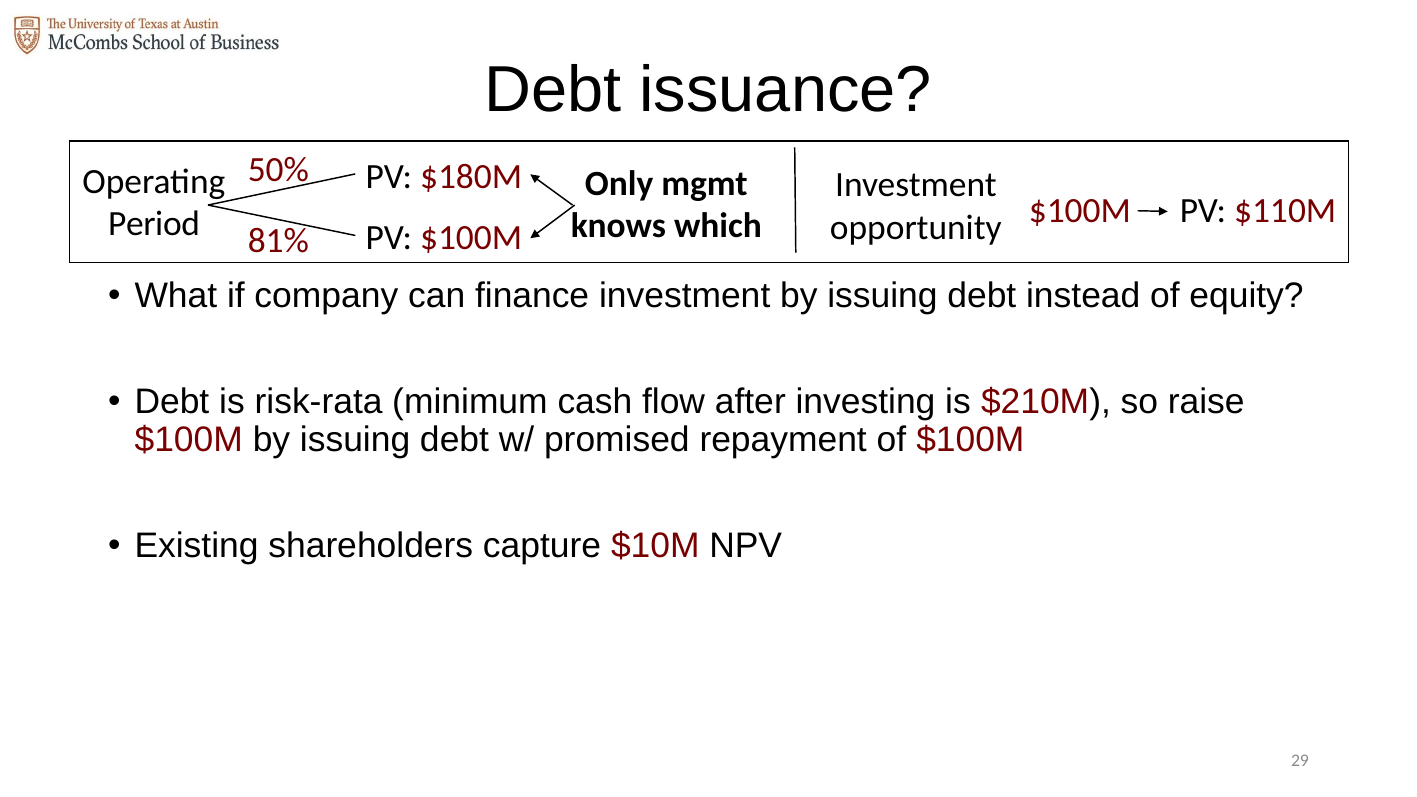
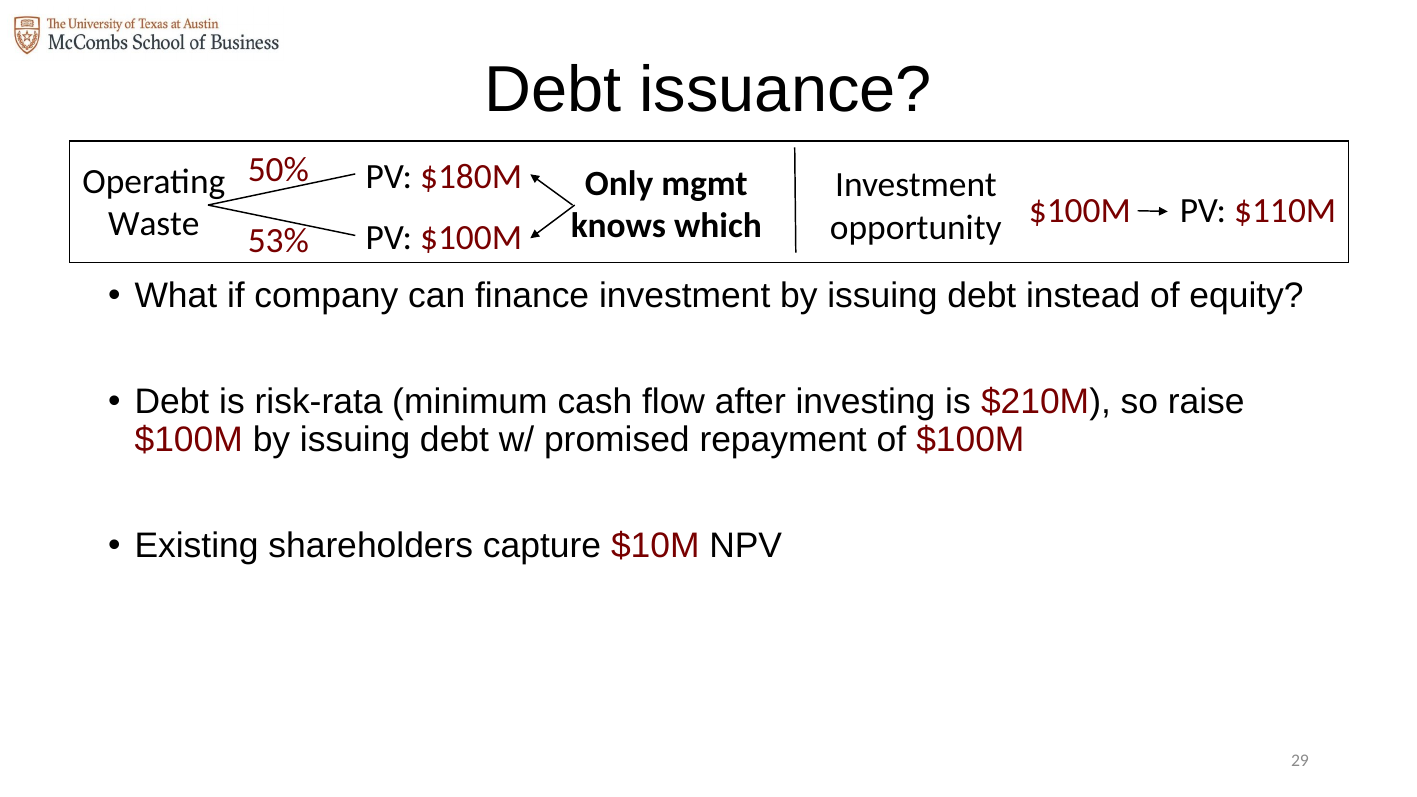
Period: Period -> Waste
81%: 81% -> 53%
